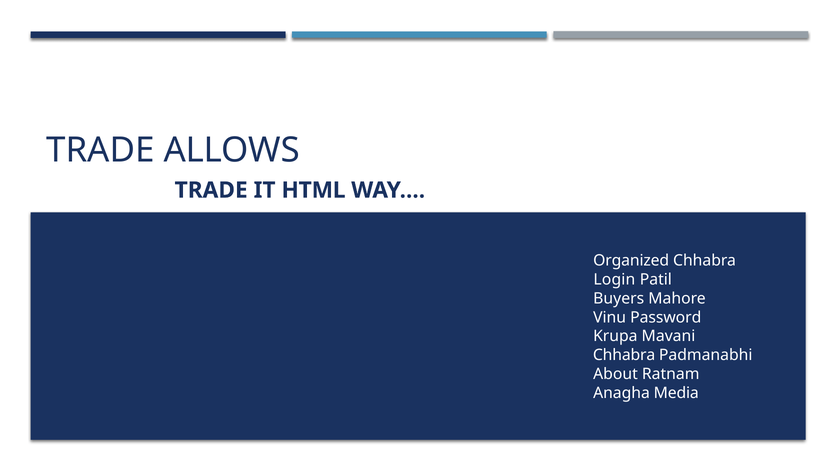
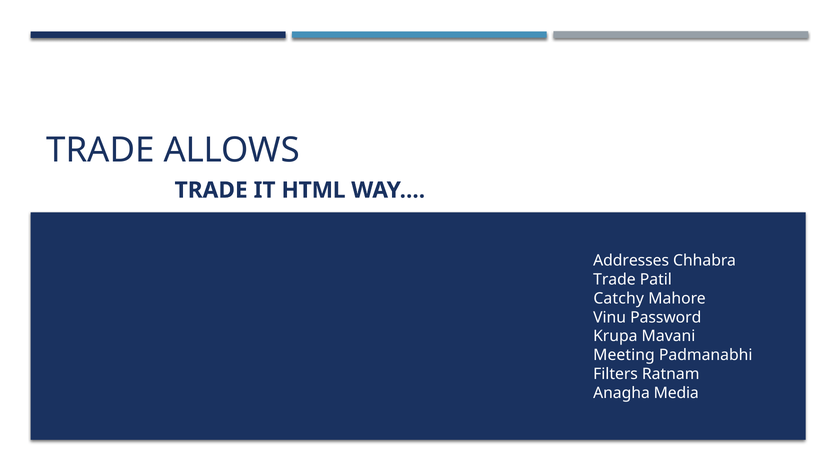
Organized: Organized -> Addresses
Login at (614, 280): Login -> Trade
Buyers: Buyers -> Catchy
Chhabra at (624, 355): Chhabra -> Meeting
About: About -> Filters
